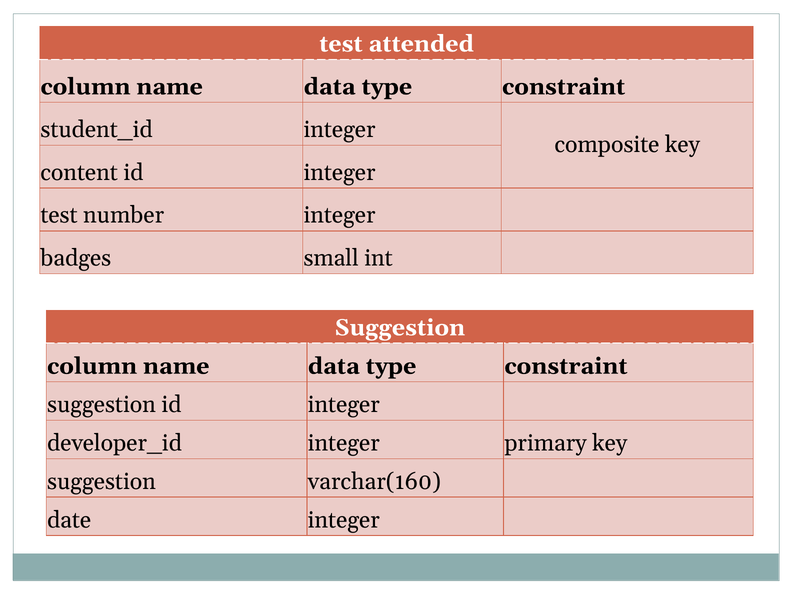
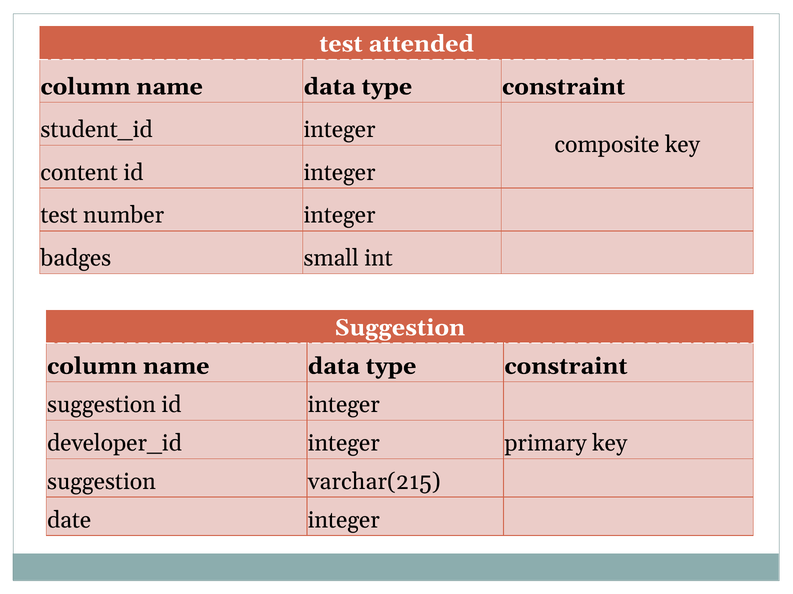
varchar(160: varchar(160 -> varchar(215
